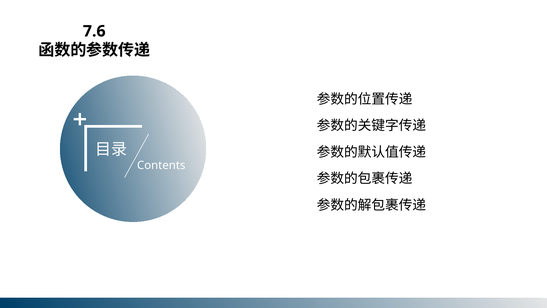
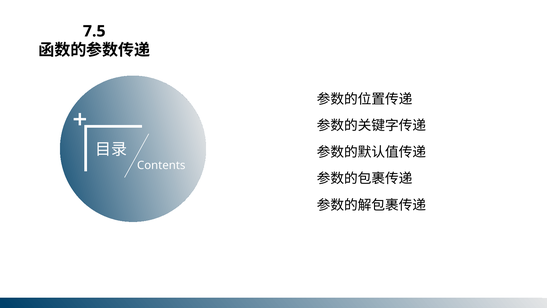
7.6: 7.6 -> 7.5
